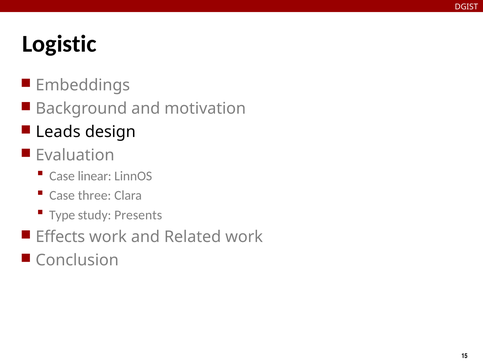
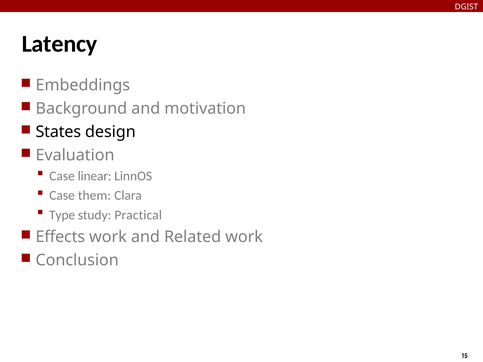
Logistic: Logistic -> Latency
Leads: Leads -> States
three: three -> them
Presents: Presents -> Practical
